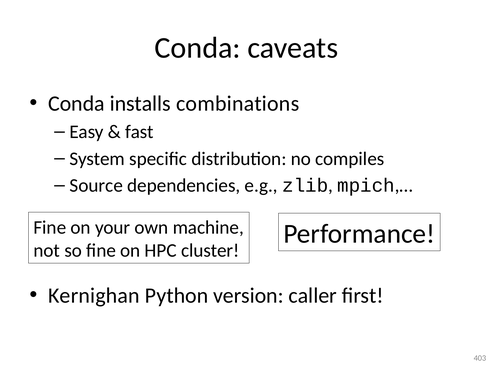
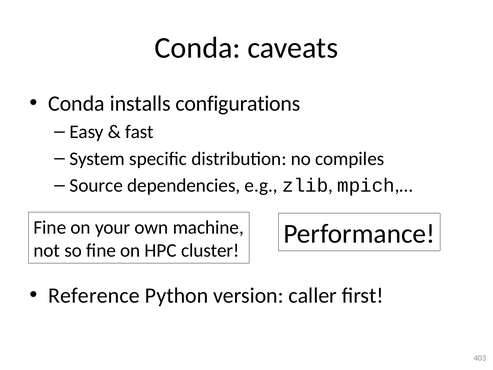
combinations: combinations -> configurations
Kernighan: Kernighan -> Reference
